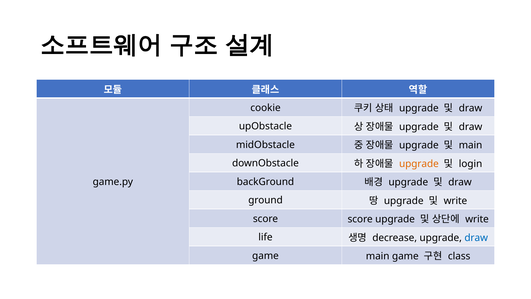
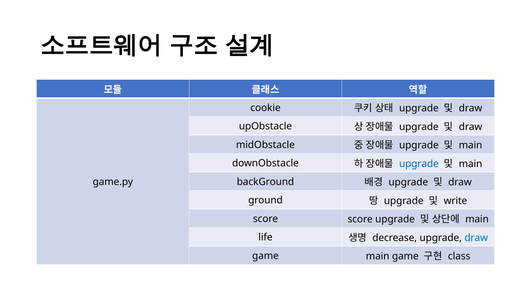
upgrade at (419, 164) colour: orange -> blue
login at (471, 164): login -> main
write at (477, 219): write -> main
